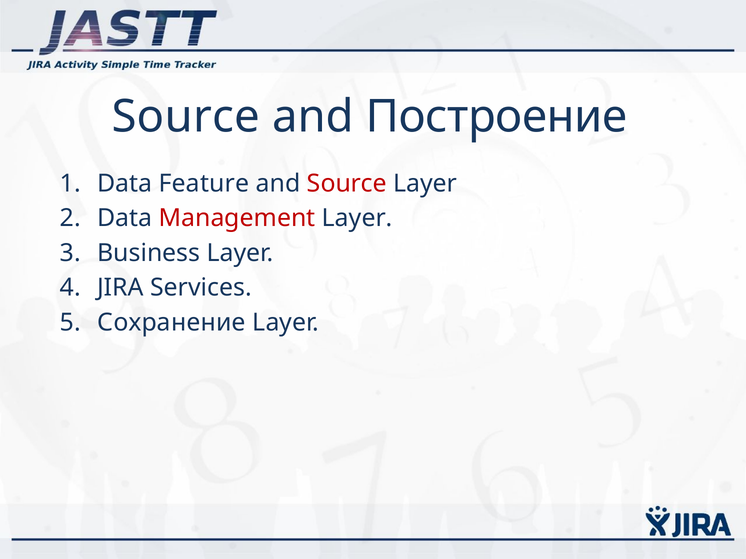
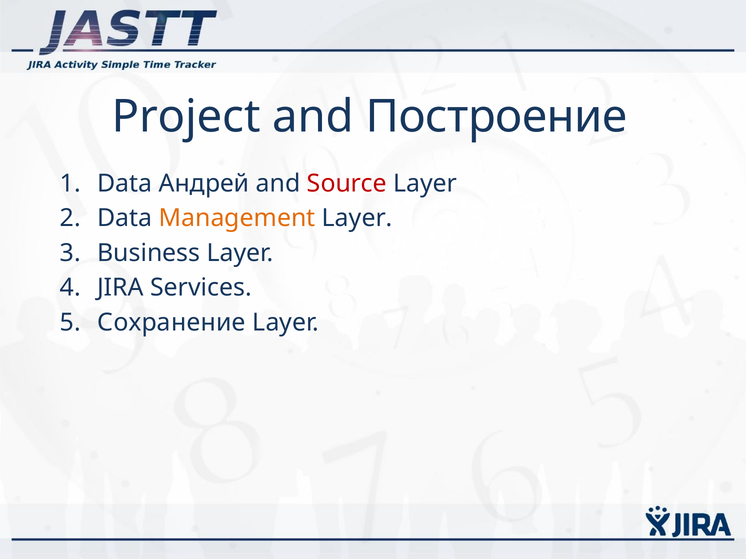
Source at (186, 117): Source -> Project
Feature: Feature -> Андрей
Management colour: red -> orange
